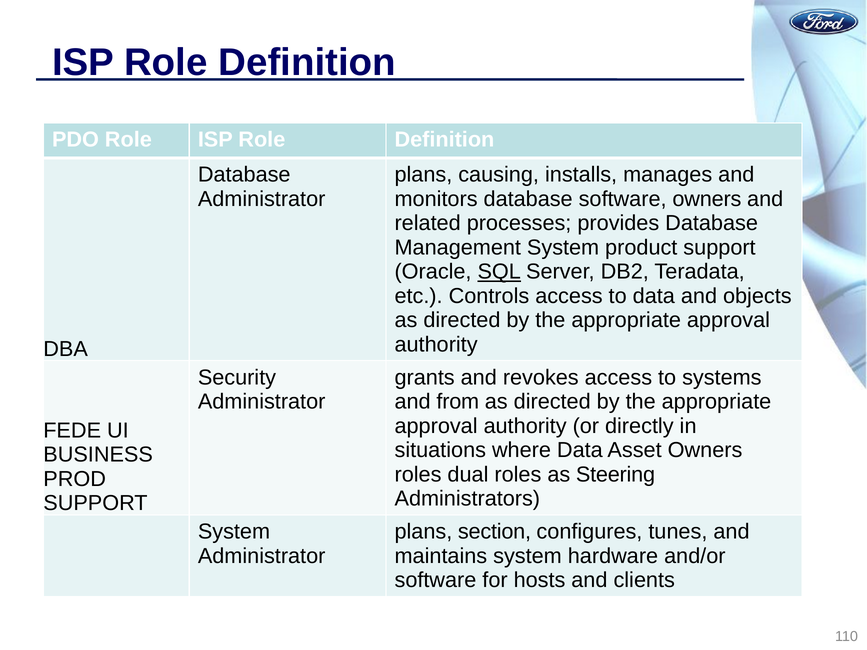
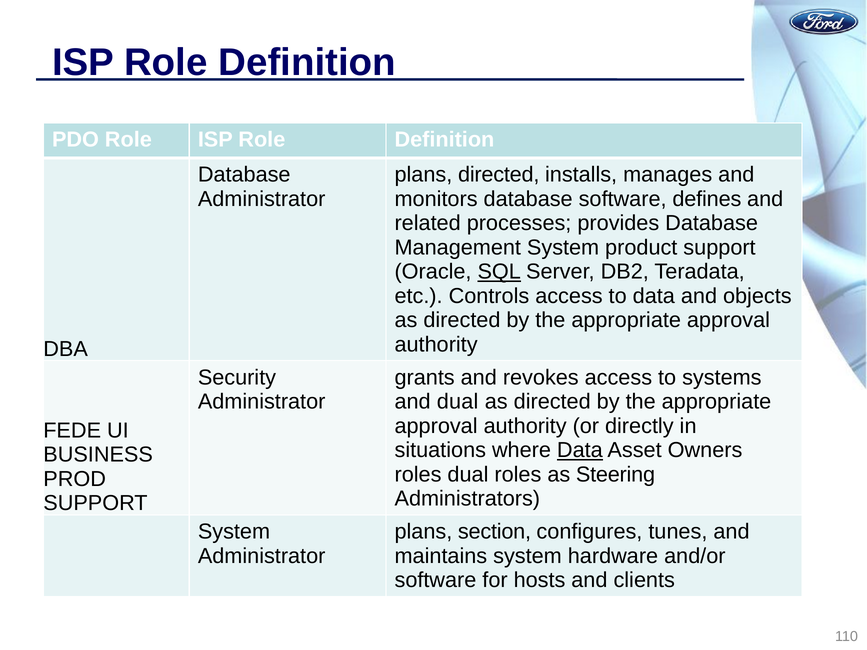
plans causing: causing -> directed
software owners: owners -> defines
and from: from -> dual
Data at (580, 450) underline: none -> present
